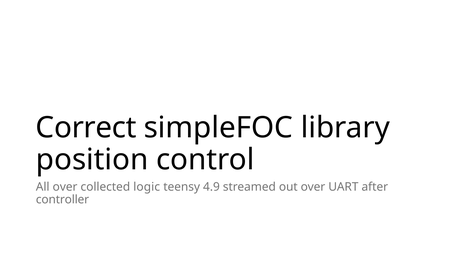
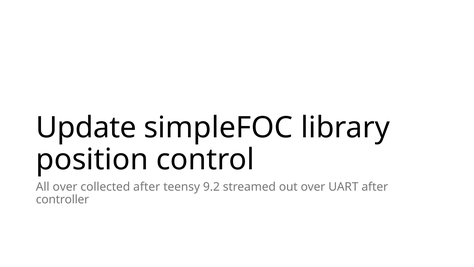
Correct: Correct -> Update
collected logic: logic -> after
4.9: 4.9 -> 9.2
